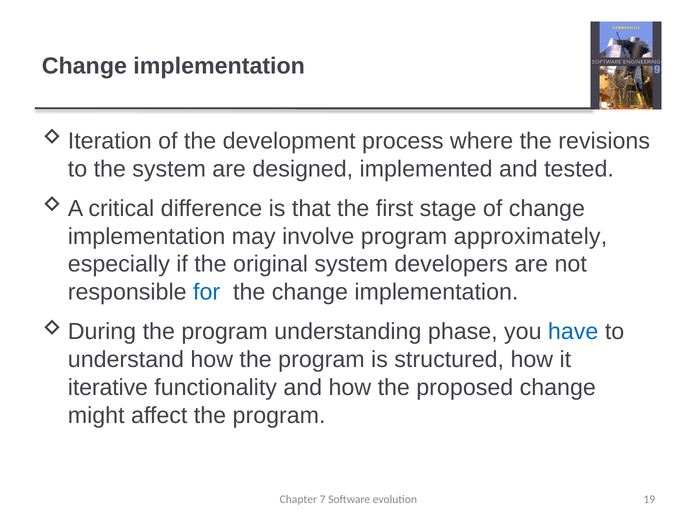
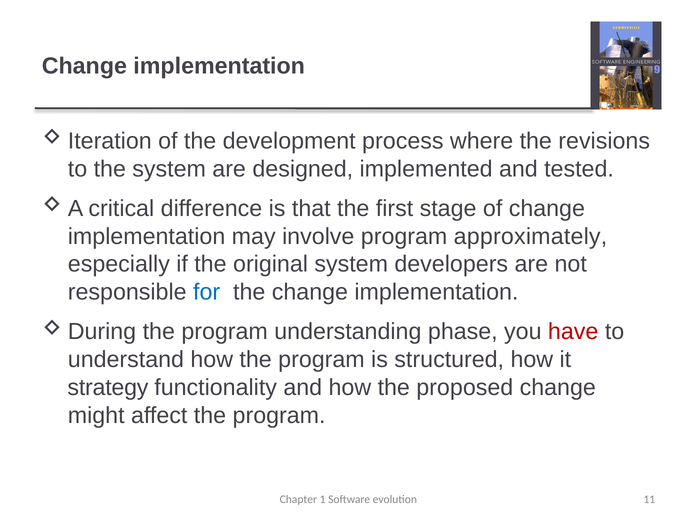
have colour: blue -> red
iterative: iterative -> strategy
7: 7 -> 1
19: 19 -> 11
